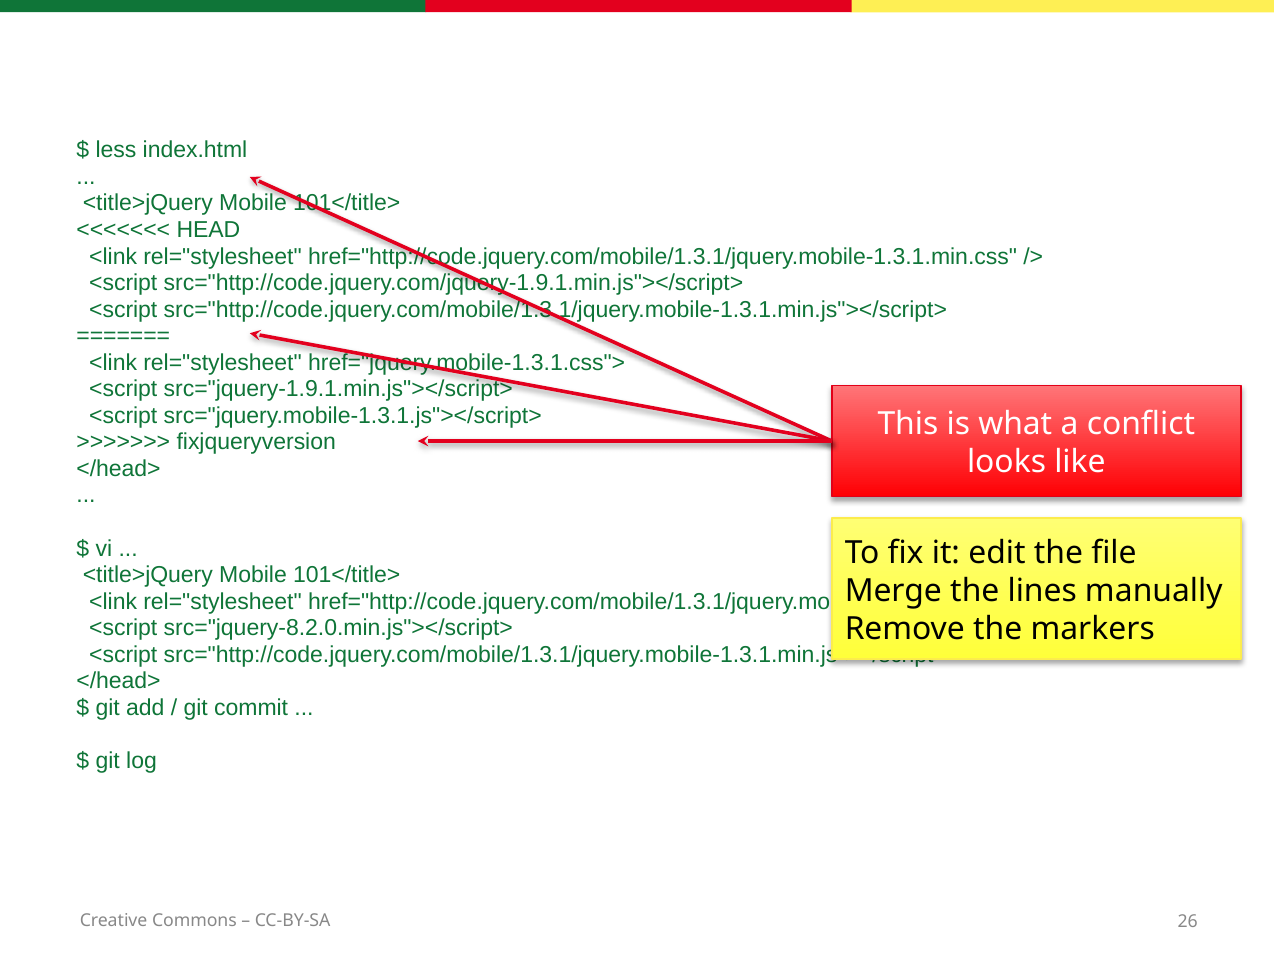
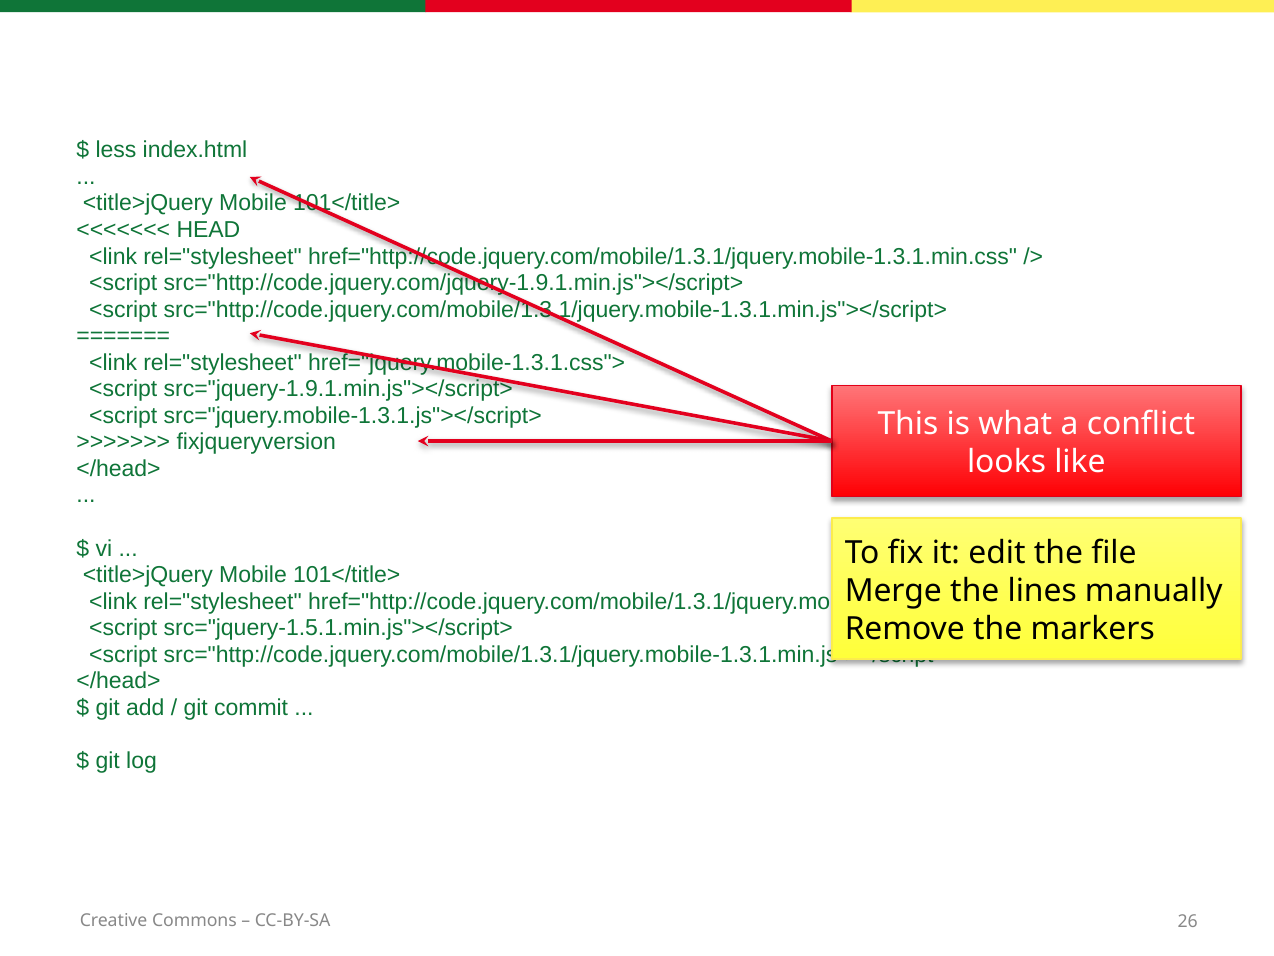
src="jquery-8.2.0.min.js"></script>: src="jquery-8.2.0.min.js"></script> -> src="jquery-1.5.1.min.js"></script>
